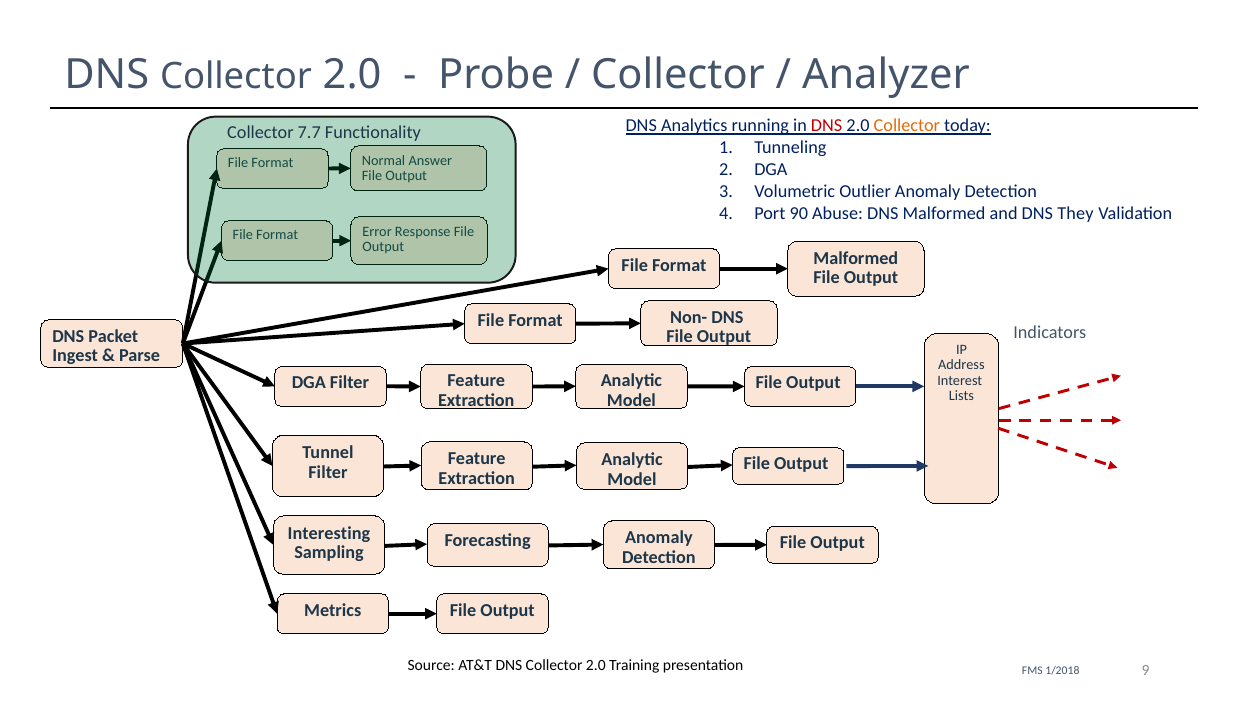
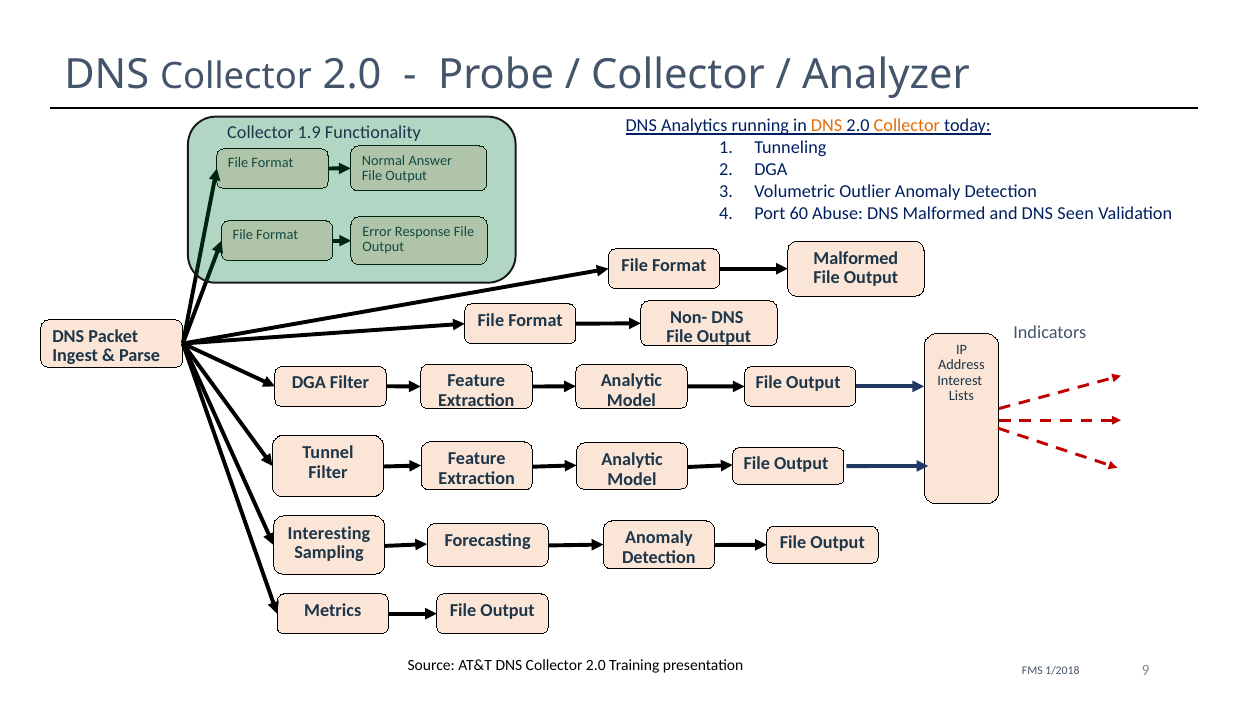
DNS at (827, 126) colour: red -> orange
7.7: 7.7 -> 1.9
90: 90 -> 60
They: They -> Seen
